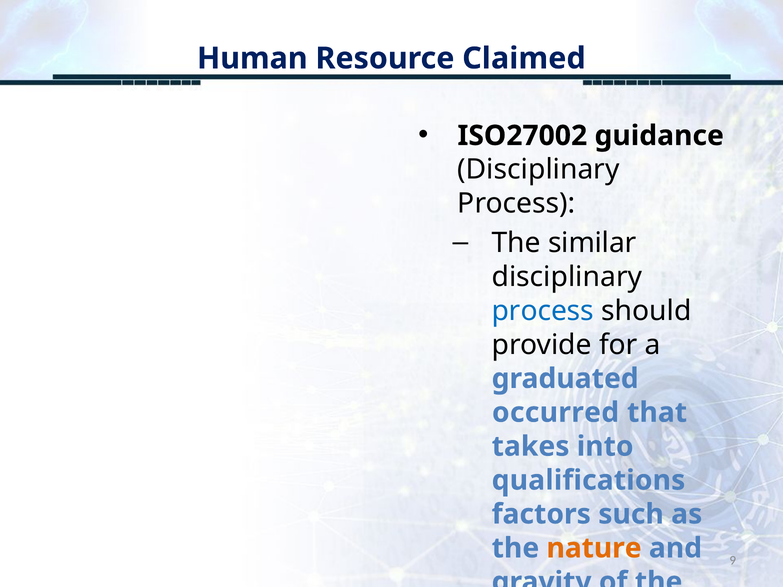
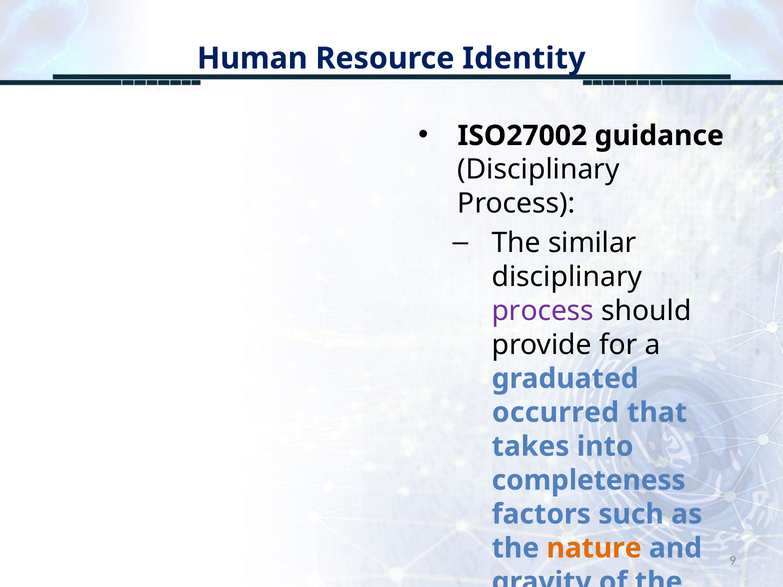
Claimed: Claimed -> Identity
process at (543, 311) colour: blue -> purple
qualifications: qualifications -> completeness
